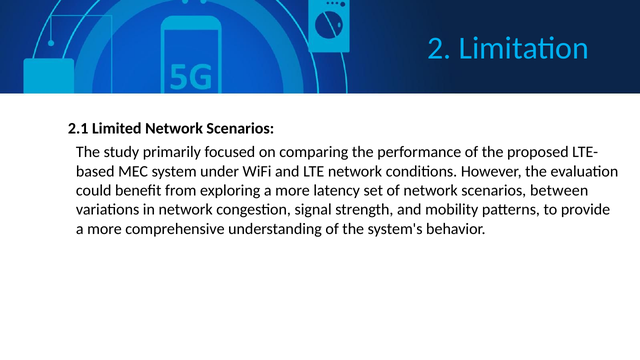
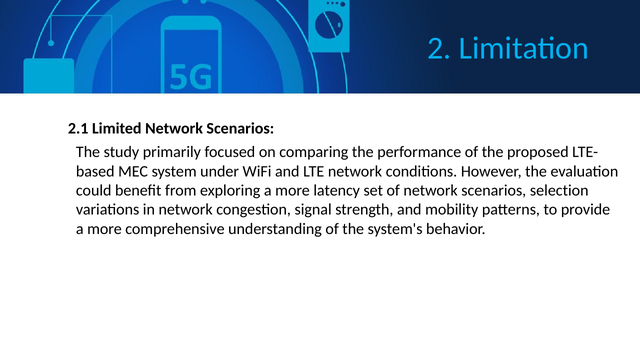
between: between -> selection
